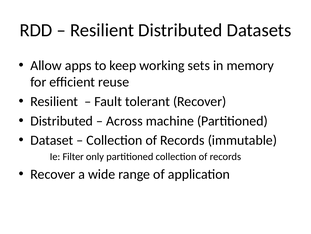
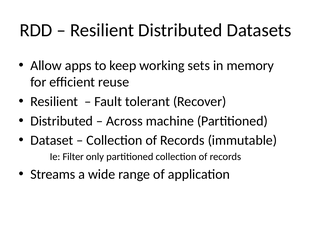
Recover at (53, 174): Recover -> Streams
